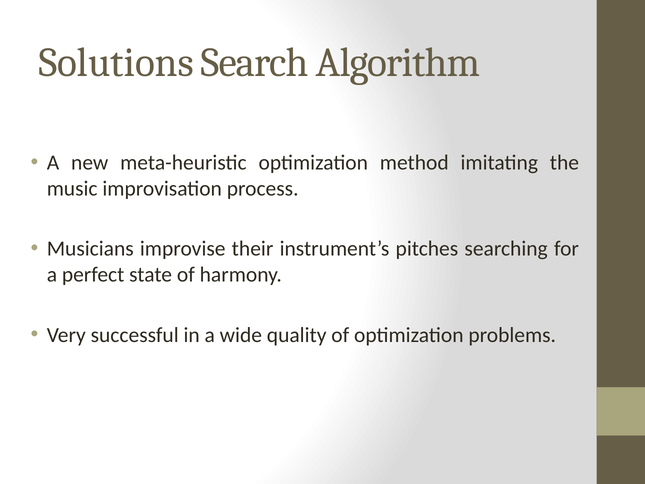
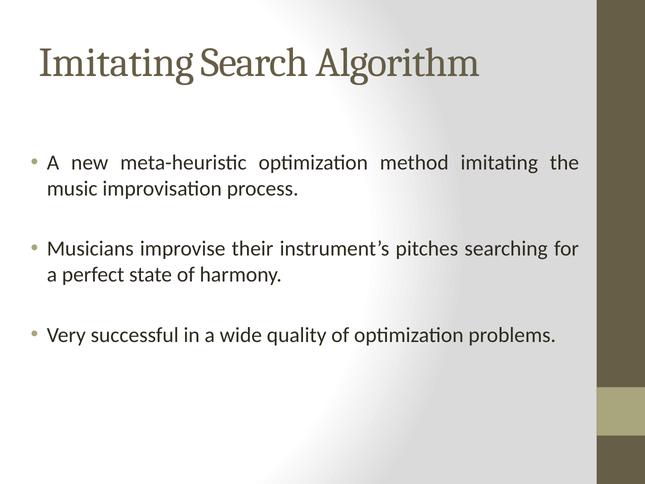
Solutions at (116, 63): Solutions -> Imitating
